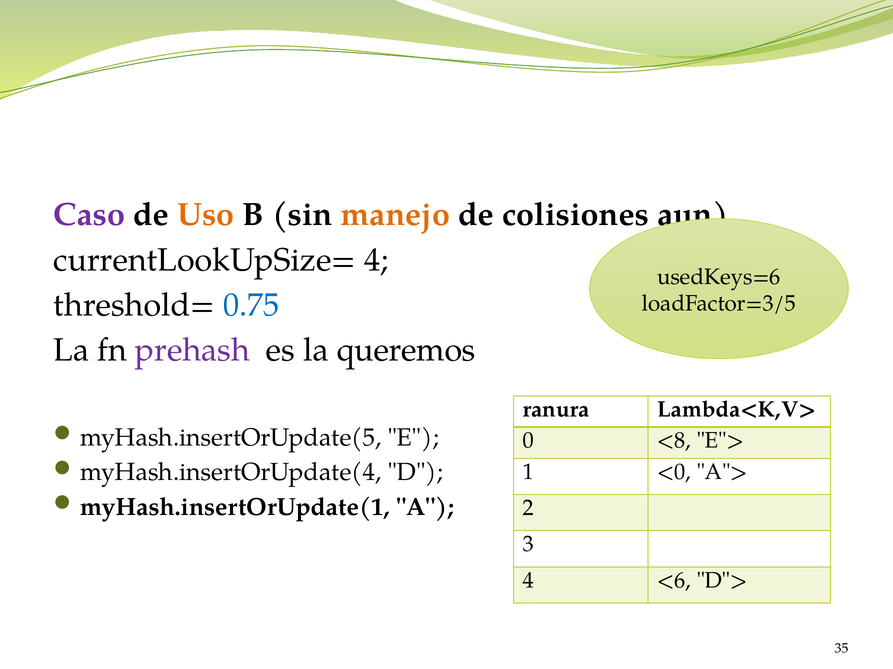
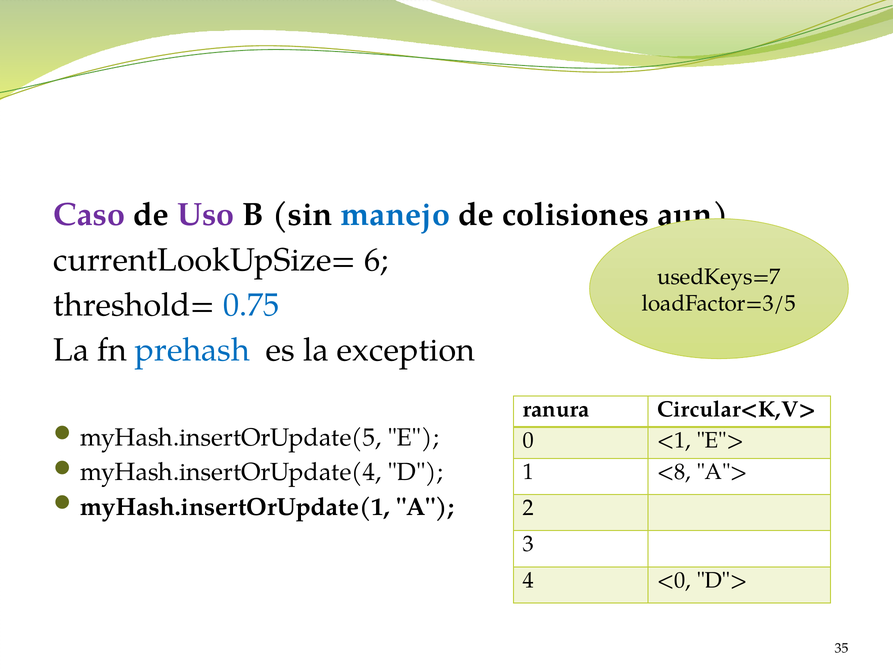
Uso colour: orange -> purple
manejo colour: orange -> blue
currentLookUpSize= 4: 4 -> 6
usedKeys=6: usedKeys=6 -> usedKeys=7
prehash colour: purple -> blue
queremos: queremos -> exception
Lambda<K,V>: Lambda<K,V> -> Circular<K,V>
<8: <8 -> <1
<0: <0 -> <8
<6: <6 -> <0
